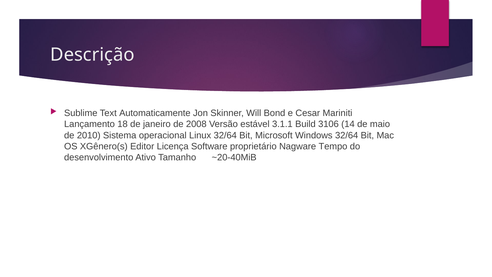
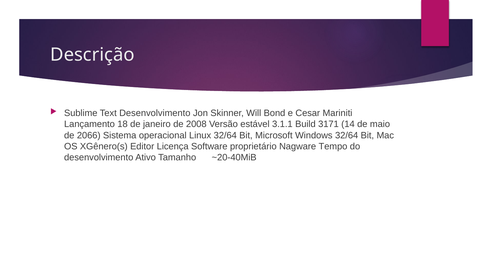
Text Automaticamente: Automaticamente -> Desenvolvimento
3106: 3106 -> 3171
2010: 2010 -> 2066
